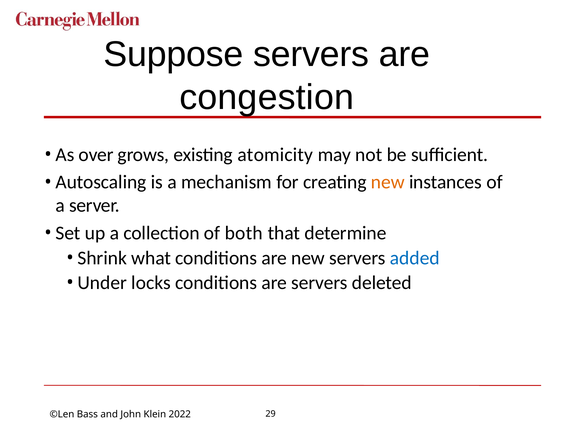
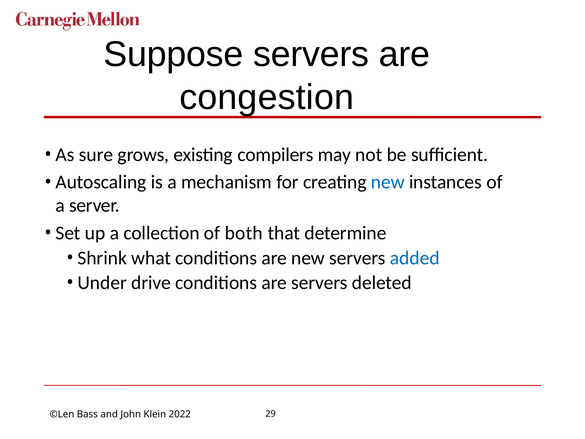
over: over -> sure
atomicity: atomicity -> compilers
new at (388, 182) colour: orange -> blue
locks: locks -> drive
